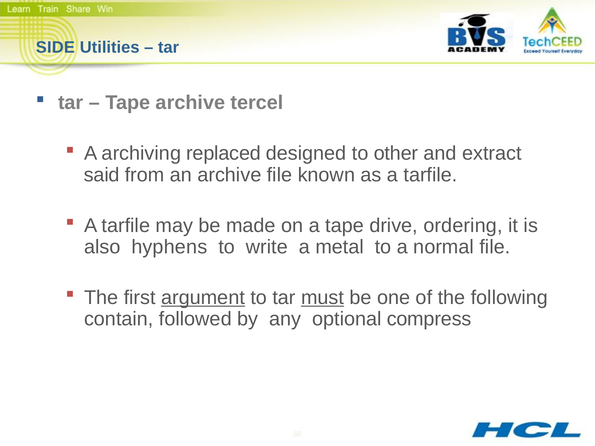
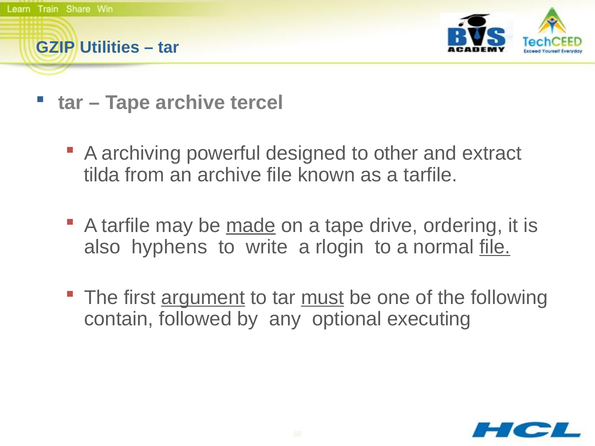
SIDE: SIDE -> GZIP
replaced: replaced -> powerful
said: said -> tilda
made underline: none -> present
metal: metal -> rlogin
file at (495, 247) underline: none -> present
compress: compress -> executing
